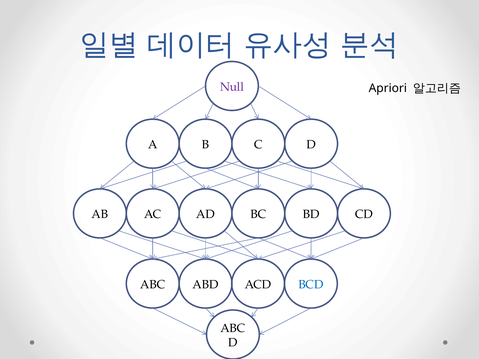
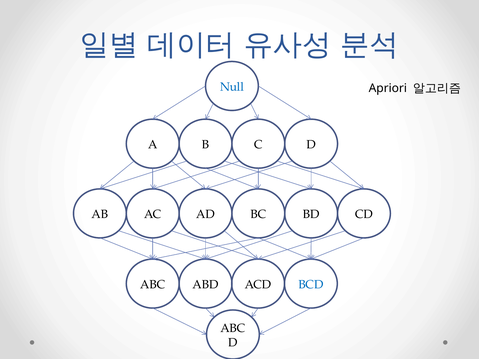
Null colour: purple -> blue
